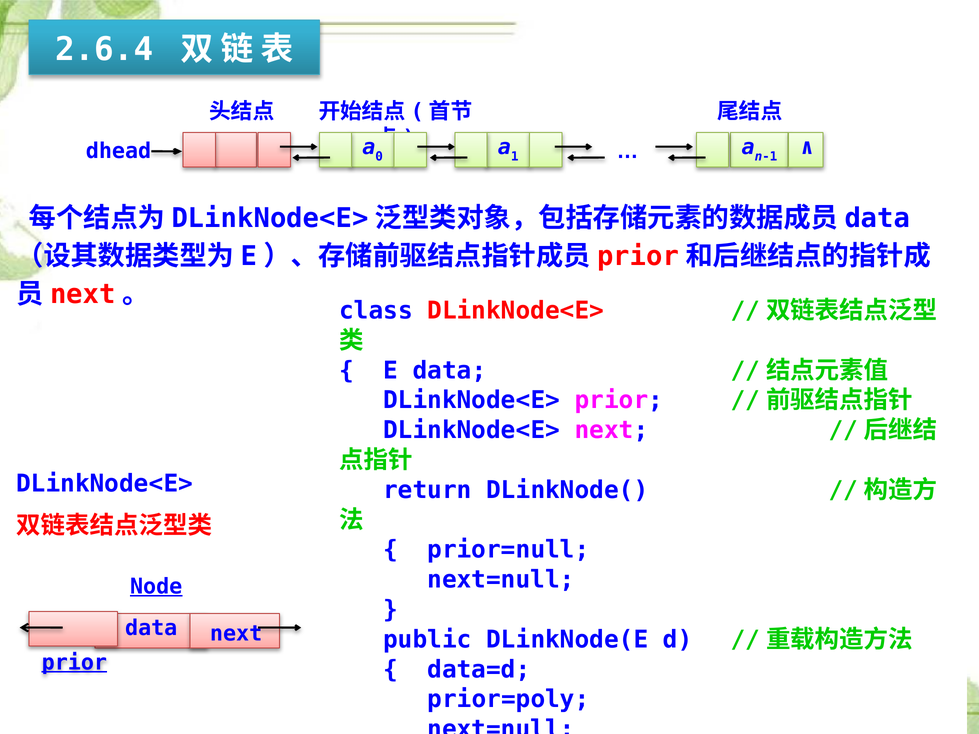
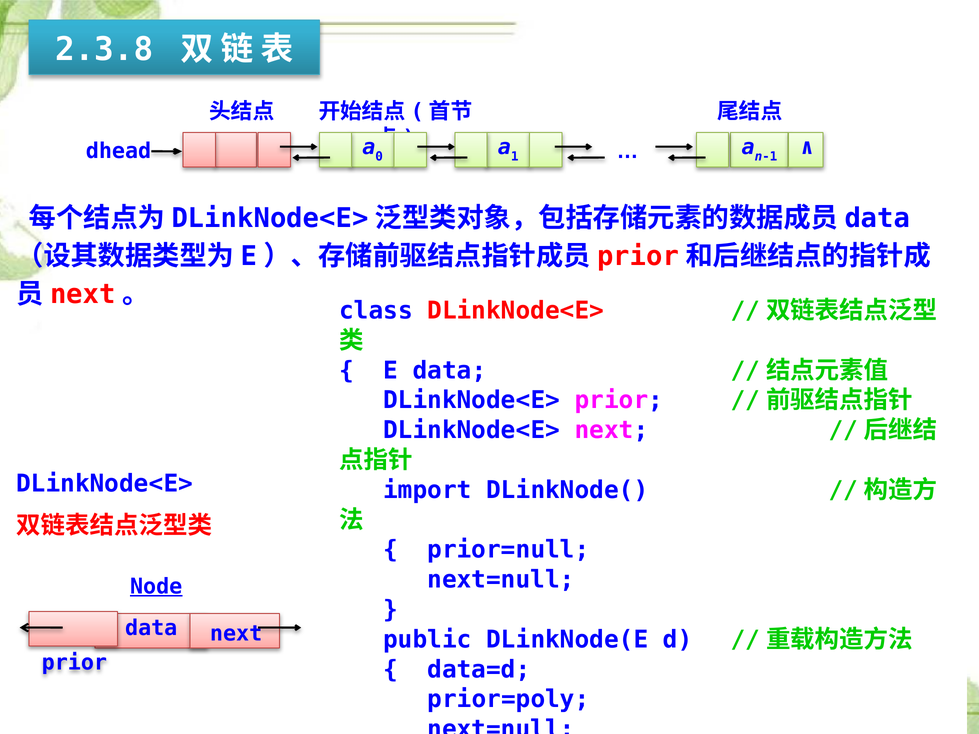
2.6.4: 2.6.4 -> 2.3.8
return: return -> import
prior at (74, 663) underline: present -> none
